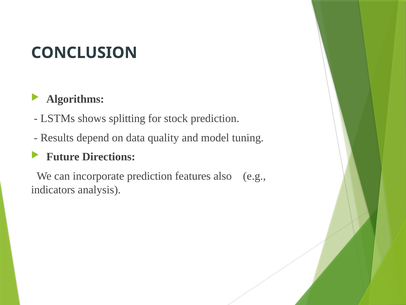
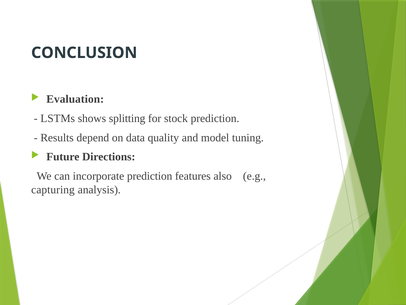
Algorithms: Algorithms -> Evaluation
indicators: indicators -> capturing
